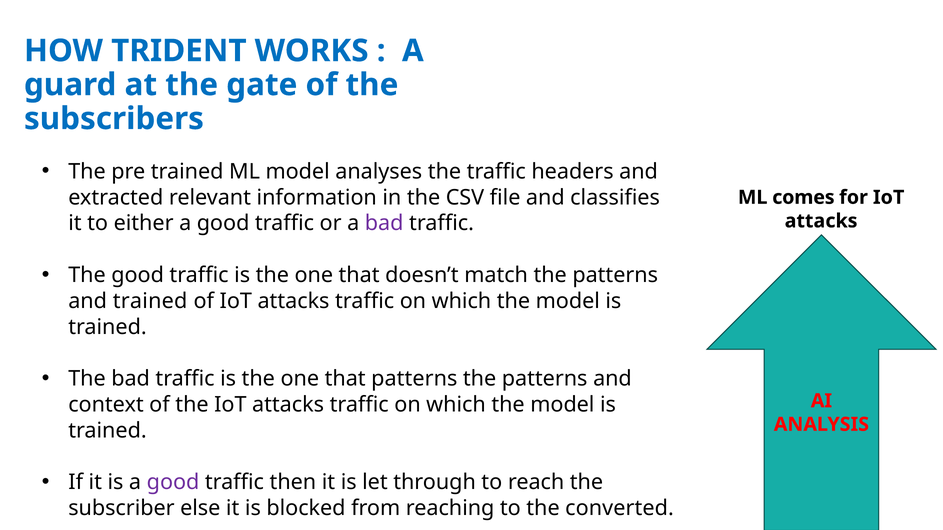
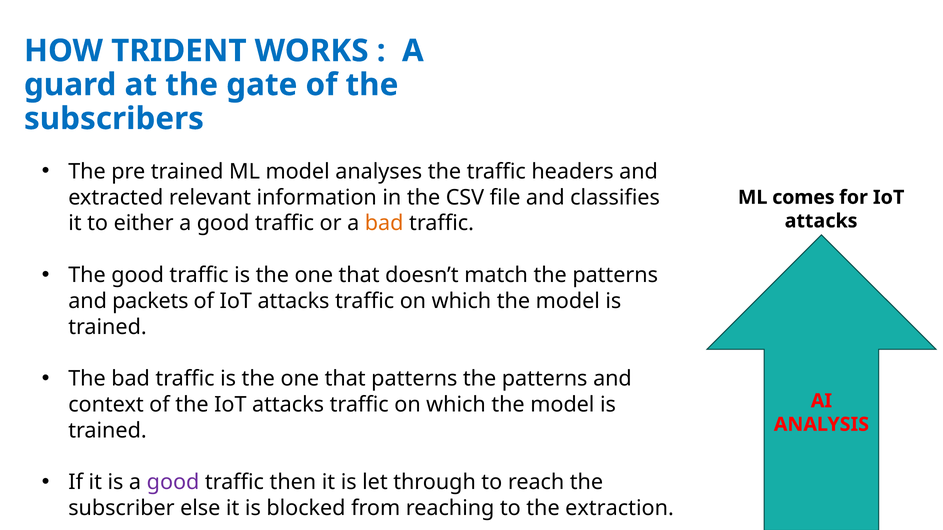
bad at (384, 224) colour: purple -> orange
and trained: trained -> packets
converted: converted -> extraction
